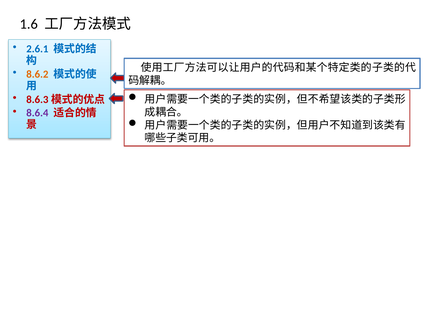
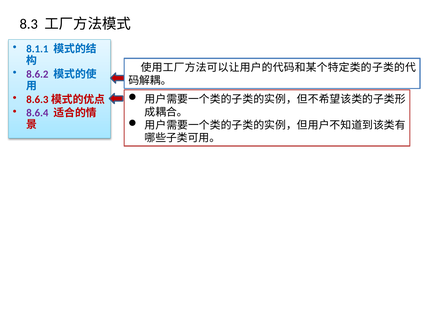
1.6: 1.6 -> 8.3
2.6.1: 2.6.1 -> 8.1.1
8.6.2 colour: orange -> purple
